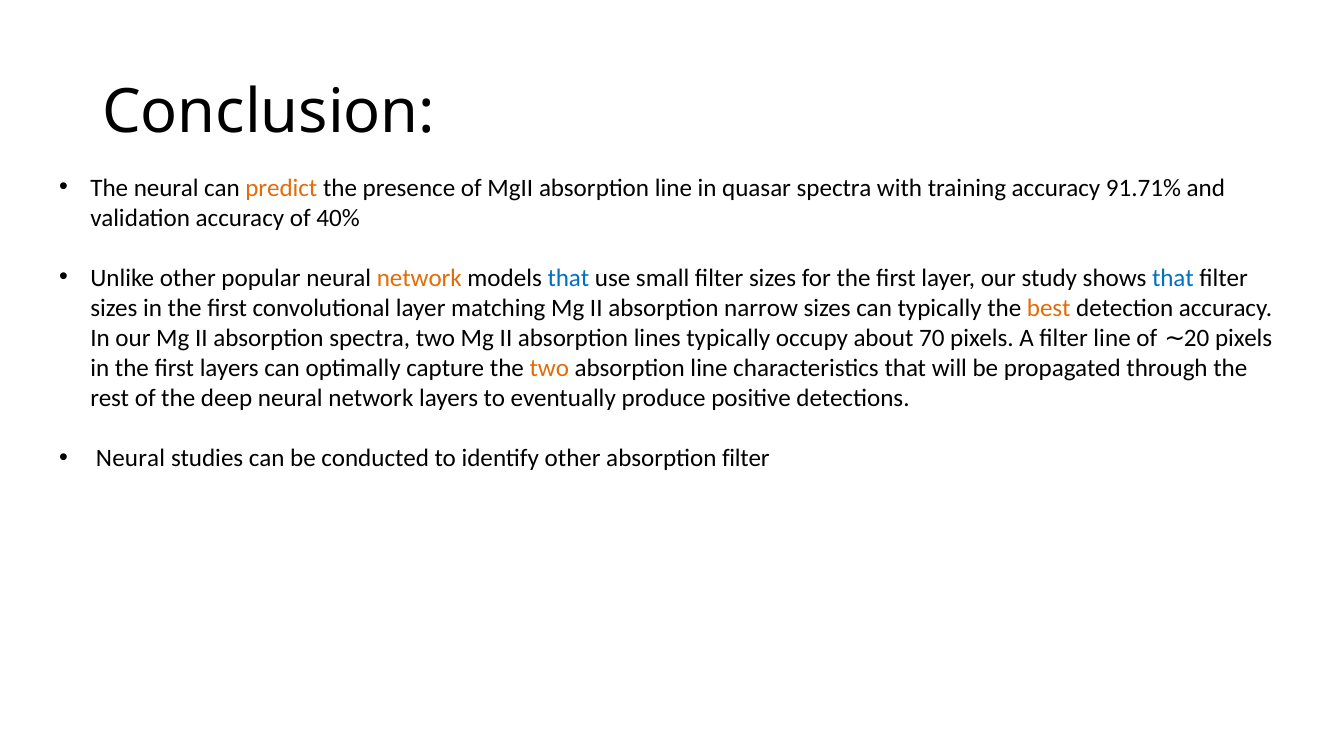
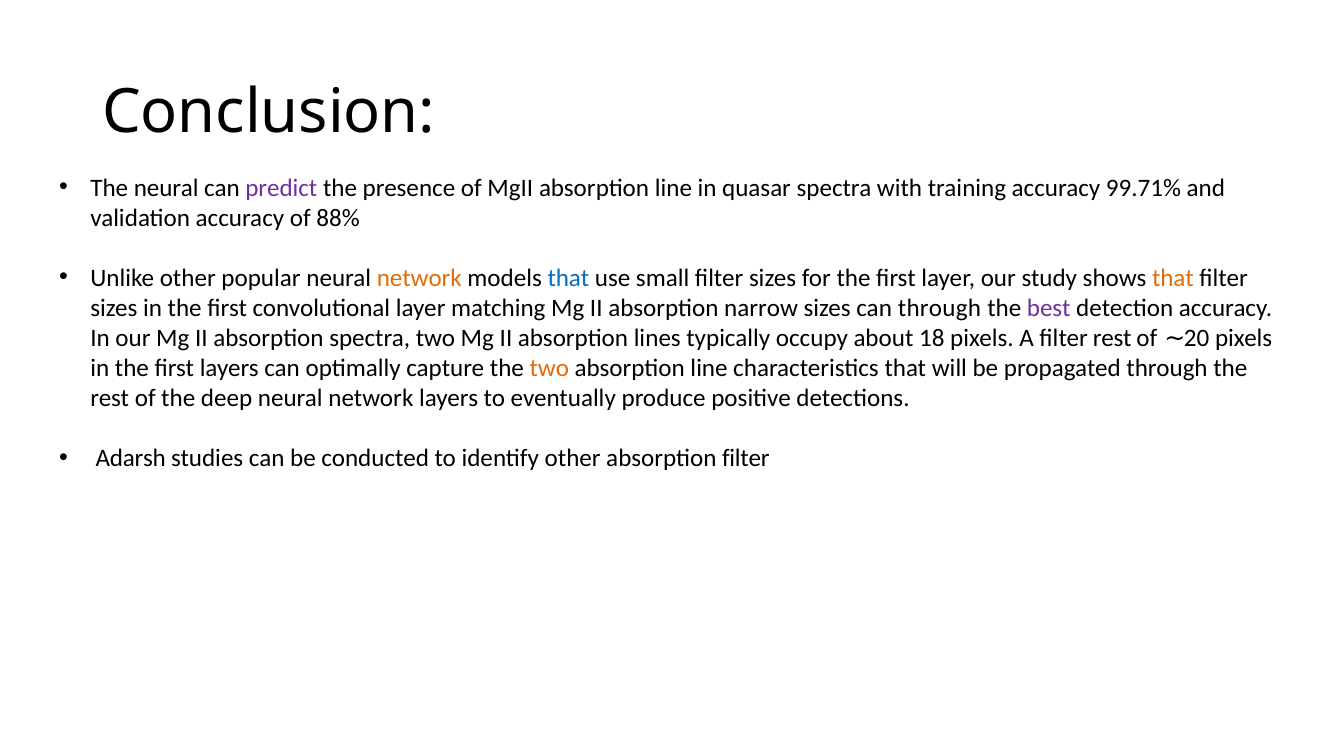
predict colour: orange -> purple
91.71%: 91.71% -> 99.71%
40%: 40% -> 88%
that at (1173, 278) colour: blue -> orange
can typically: typically -> through
best colour: orange -> purple
70: 70 -> 18
filter line: line -> rest
Neural at (131, 459): Neural -> Adarsh
